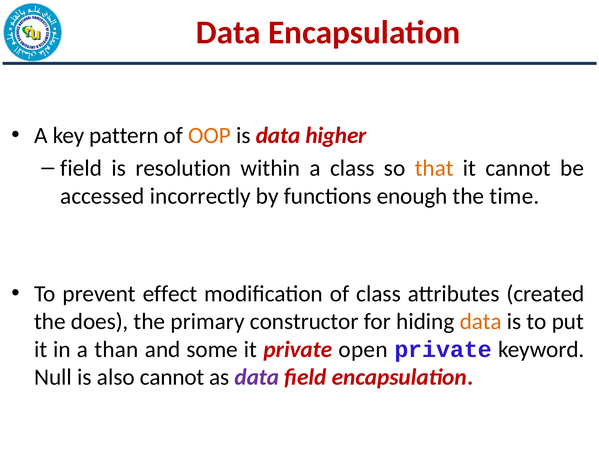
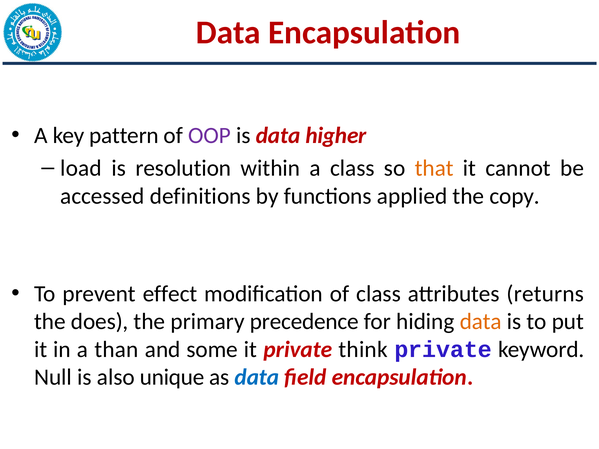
OOP colour: orange -> purple
field at (81, 168): field -> load
incorrectly: incorrectly -> definitions
enough: enough -> applied
time: time -> copy
created: created -> returns
constructor: constructor -> precedence
open: open -> think
also cannot: cannot -> unique
data at (257, 378) colour: purple -> blue
